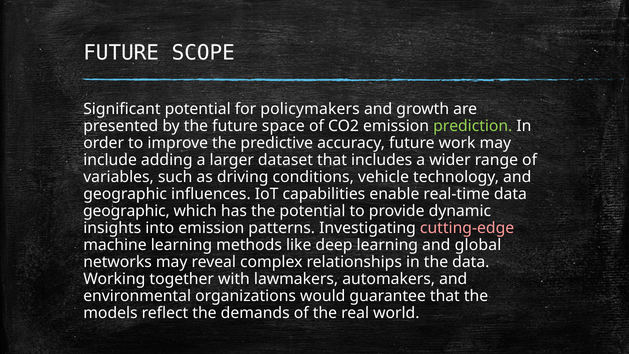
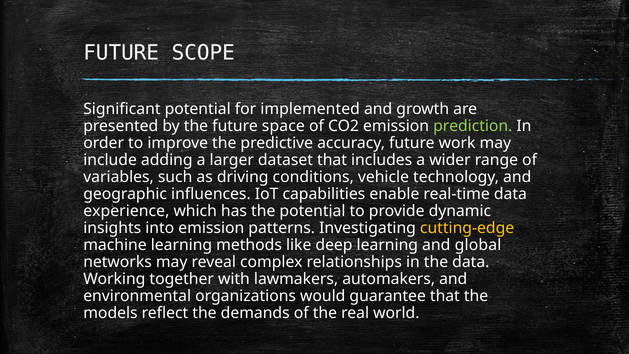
policymakers: policymakers -> implemented
geographic at (126, 211): geographic -> experience
cutting-edge colour: pink -> yellow
